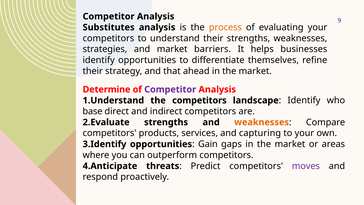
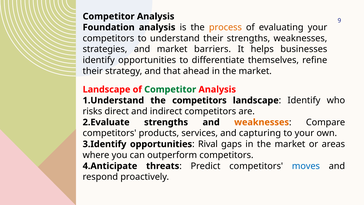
Substitutes: Substitutes -> Foundation
Determine at (107, 89): Determine -> Landscape
Competitor at (170, 89) colour: purple -> green
base: base -> risks
Gain: Gain -> Rival
moves colour: purple -> blue
